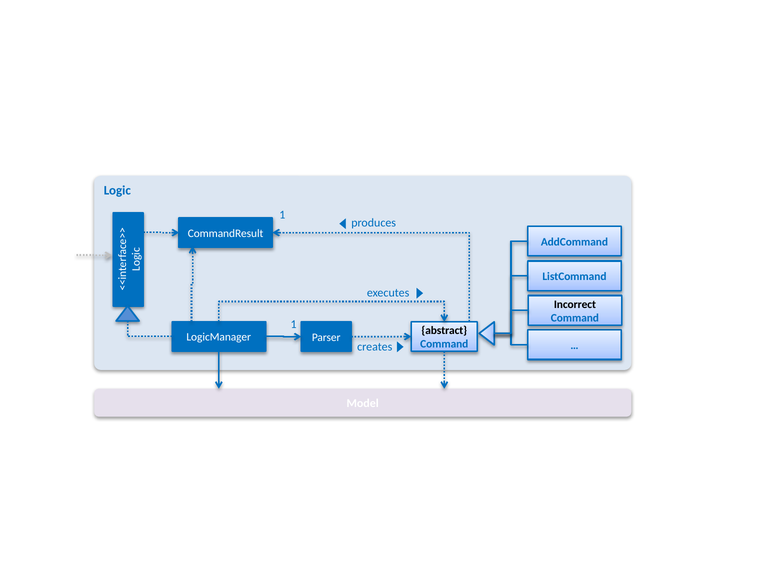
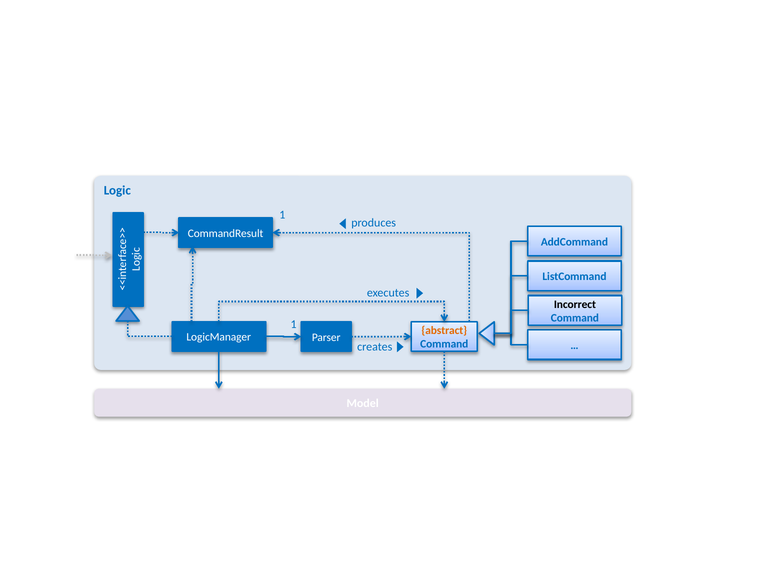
abstract colour: black -> orange
